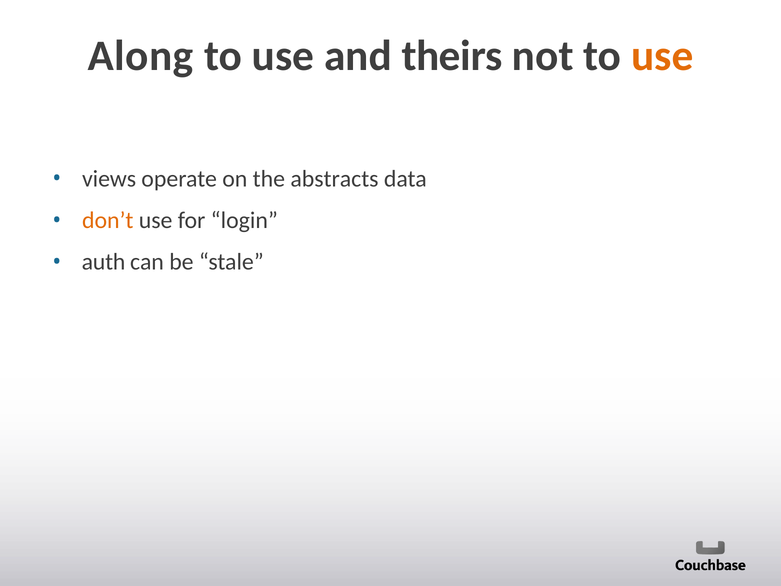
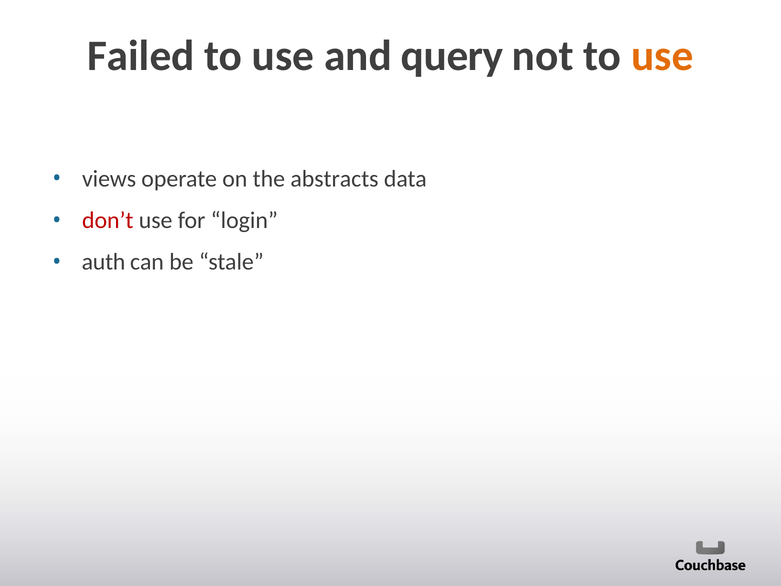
Along: Along -> Failed
theirs: theirs -> query
don’t colour: orange -> red
